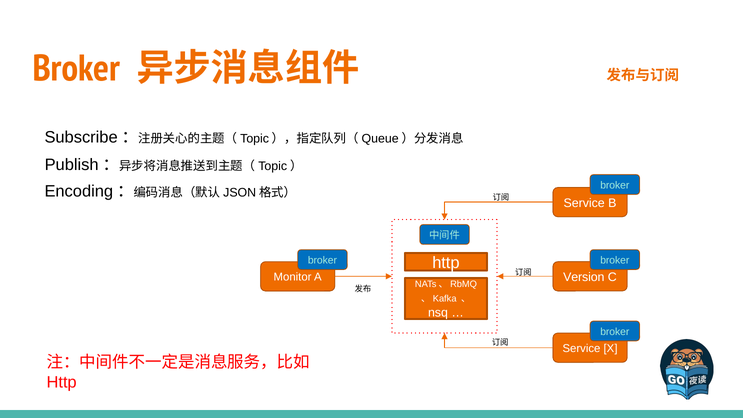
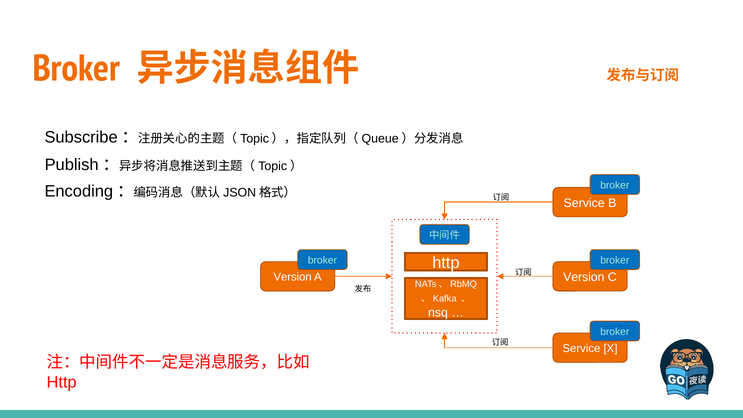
Monitor at (293, 277): Monitor -> Version
